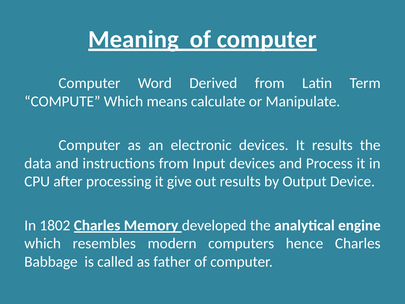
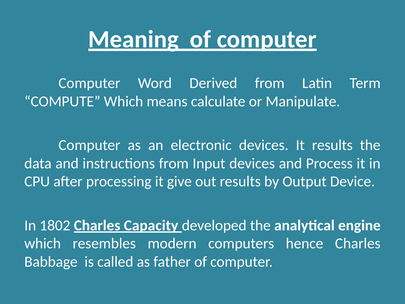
Memory: Memory -> Capacity
